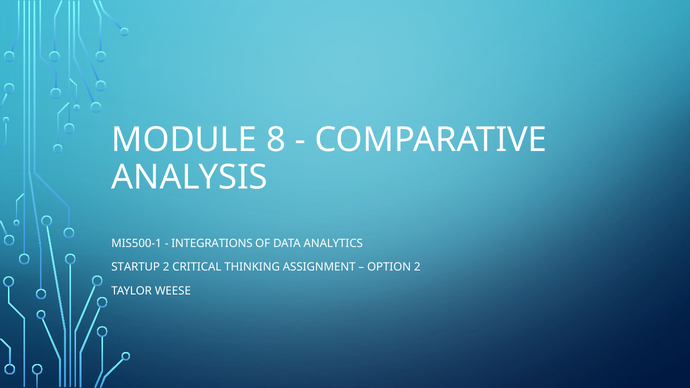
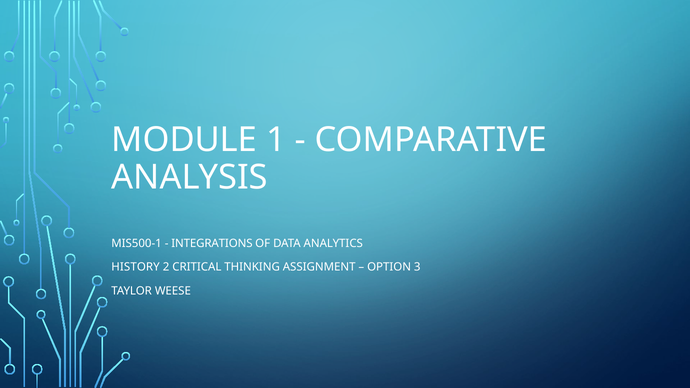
8: 8 -> 1
STARTUP: STARTUP -> HISTORY
OPTION 2: 2 -> 3
